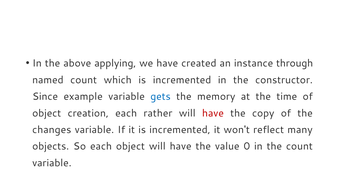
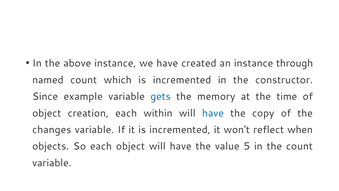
above applying: applying -> instance
rather: rather -> within
have at (213, 113) colour: red -> blue
many: many -> when
0: 0 -> 5
